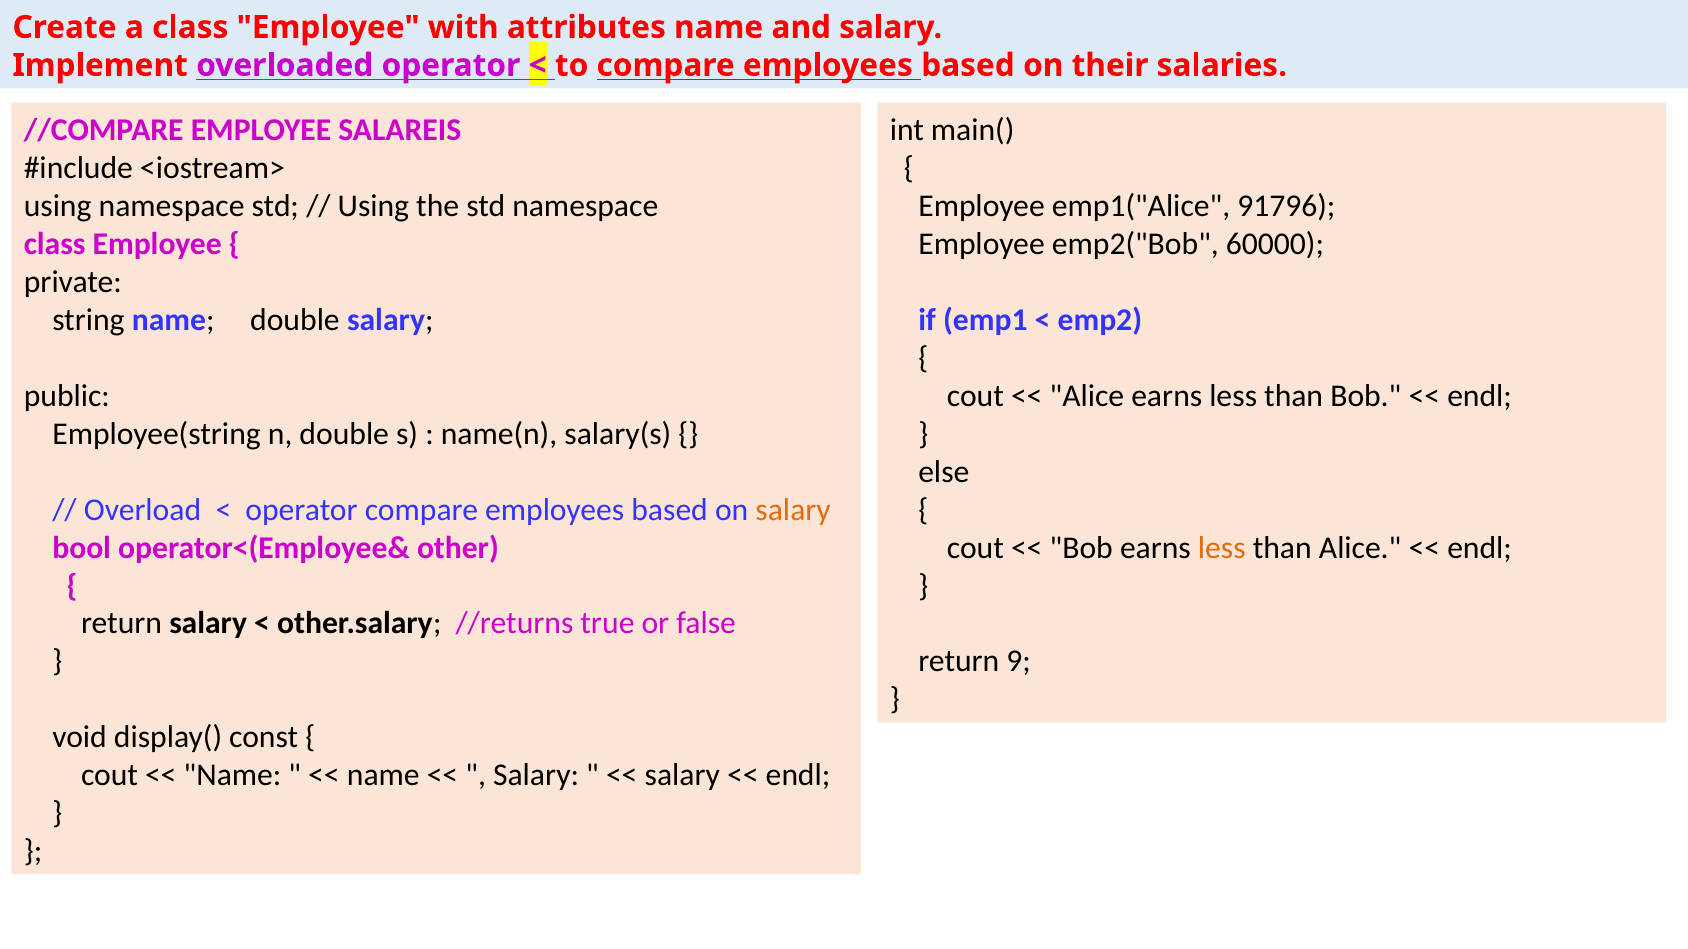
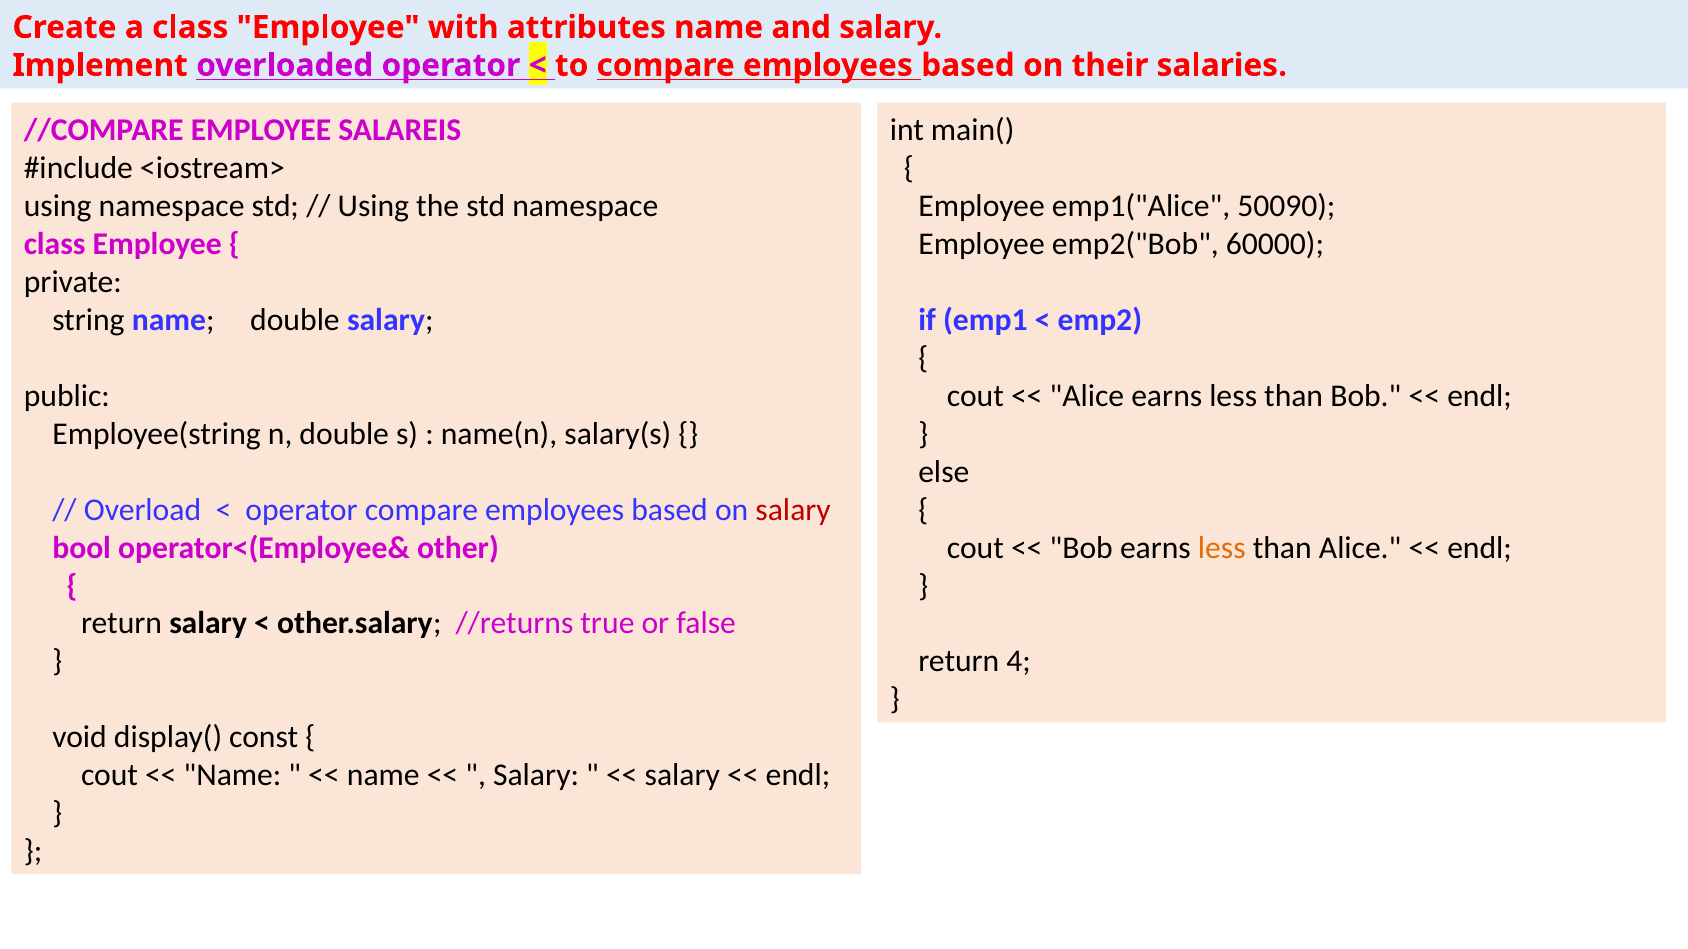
91796: 91796 -> 50090
salary at (793, 510) colour: orange -> red
9: 9 -> 4
